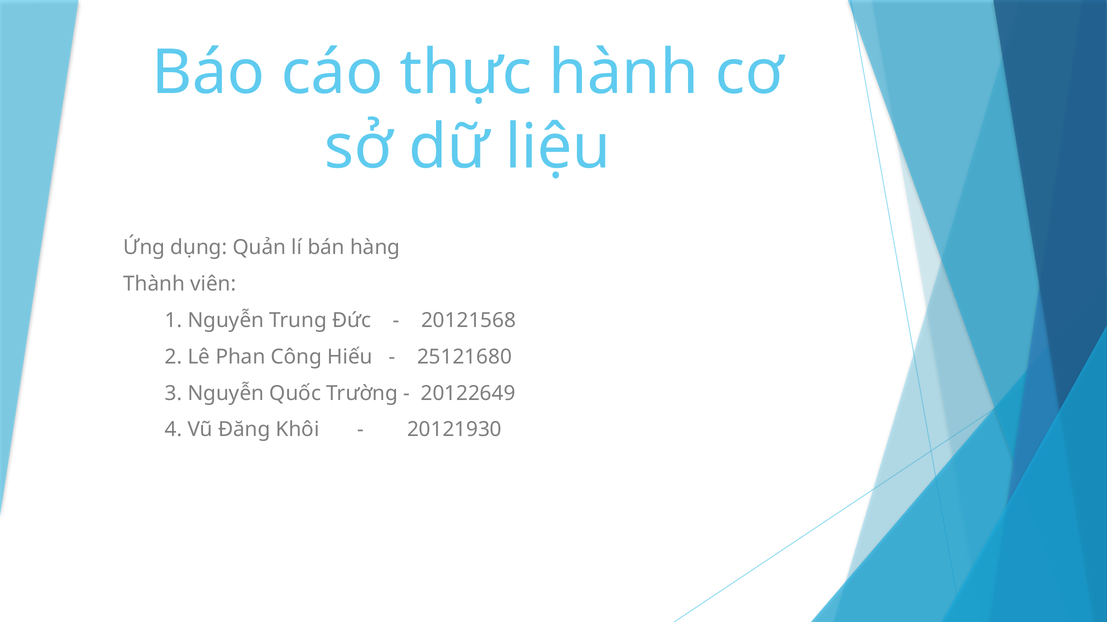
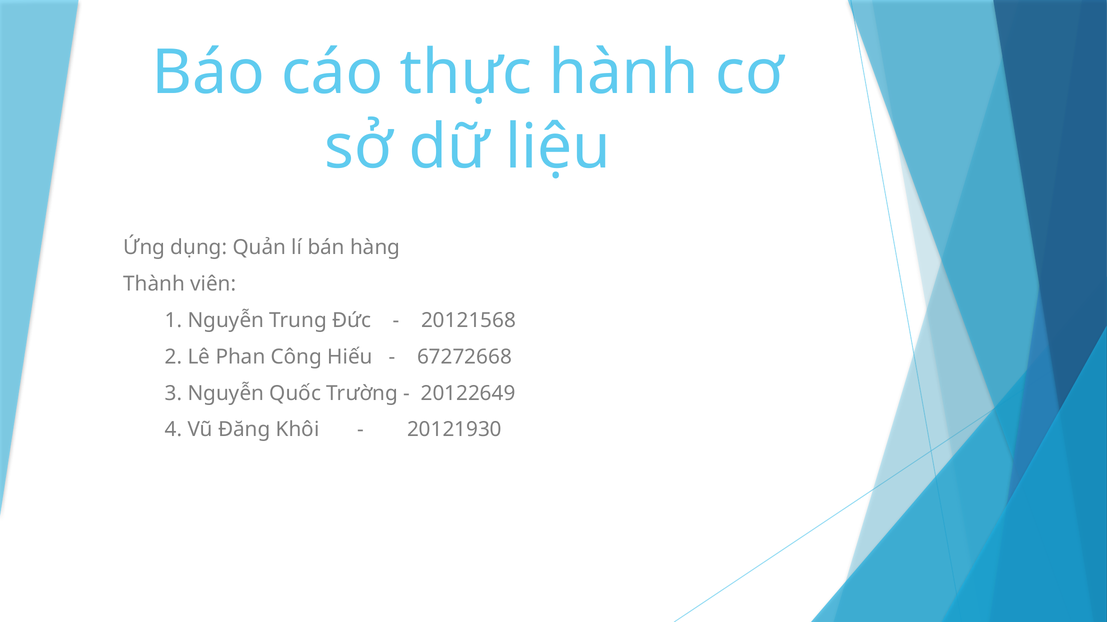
25121680: 25121680 -> 67272668
